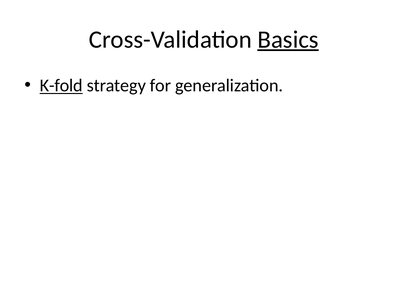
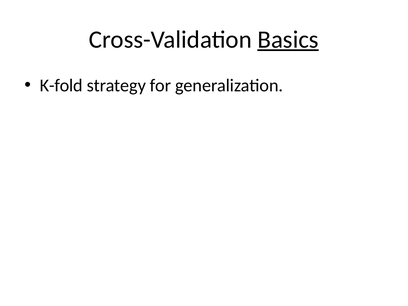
K-fold underline: present -> none
